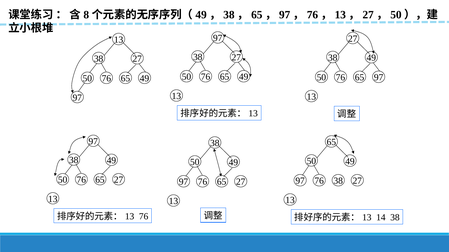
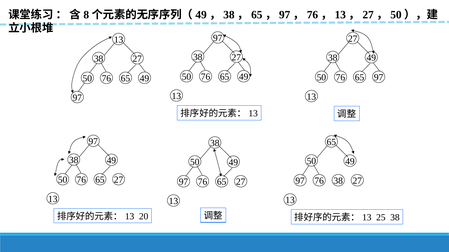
76 at (144, 217): 76 -> 20
14: 14 -> 25
